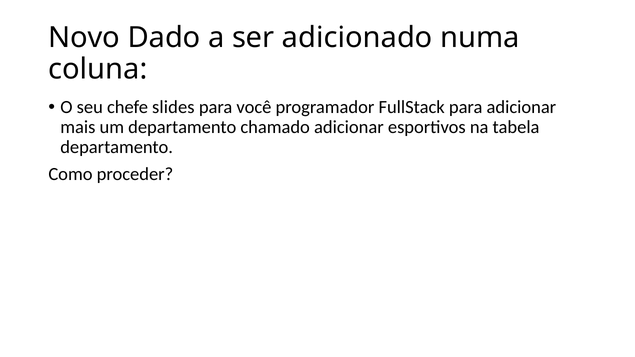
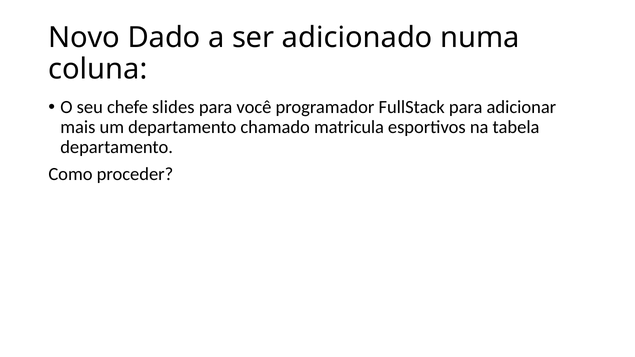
chamado adicionar: adicionar -> matricula
